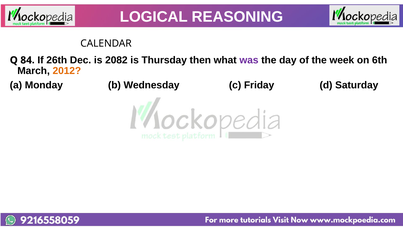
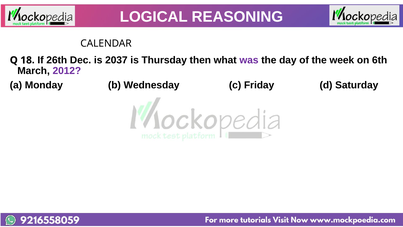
84: 84 -> 18
2082: 2082 -> 2037
2012 colour: orange -> purple
